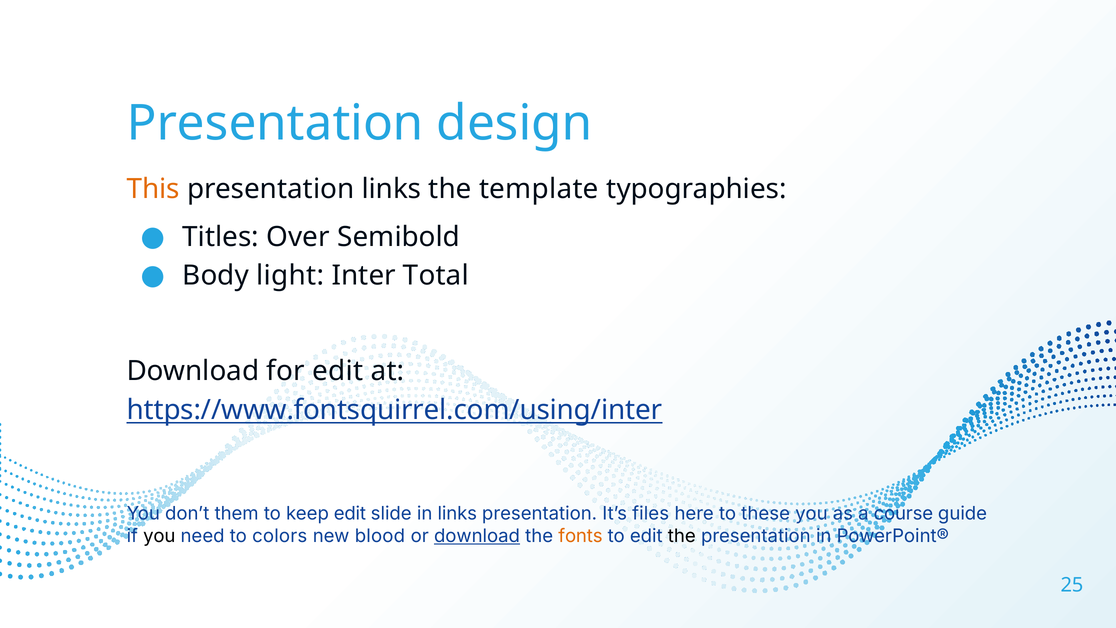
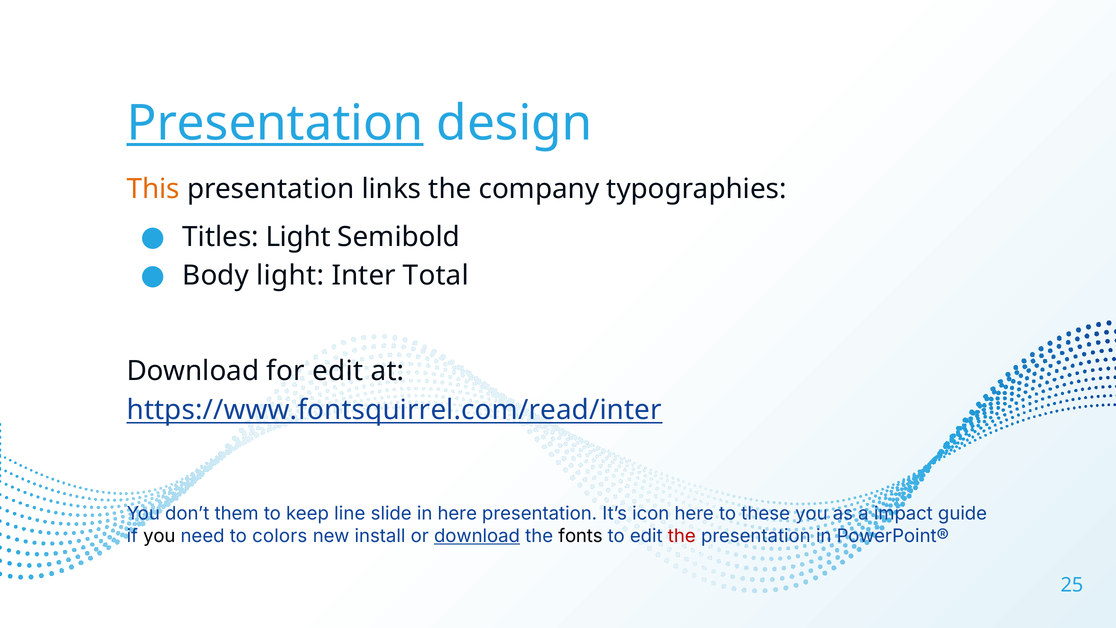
Presentation at (275, 123) underline: none -> present
template: template -> company
Titles Over: Over -> Light
https://www.fontsquirrel.com/using/inter: https://www.fontsquirrel.com/using/inter -> https://www.fontsquirrel.com/read/inter
keep edit: edit -> line
in links: links -> here
files: files -> icon
course: course -> impact
blood: blood -> install
fonts colour: orange -> black
the at (682, 536) colour: black -> red
